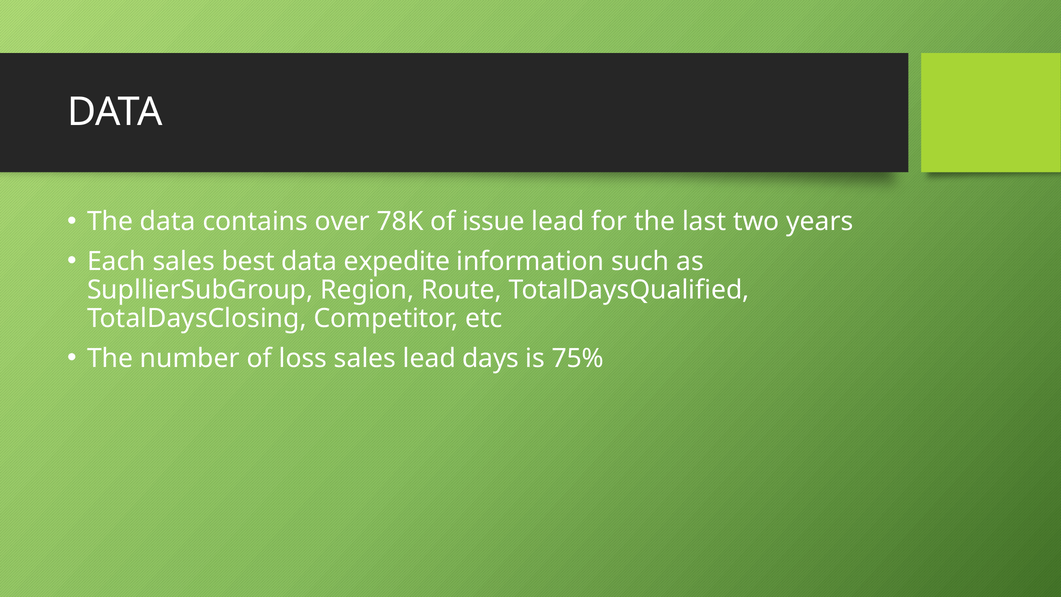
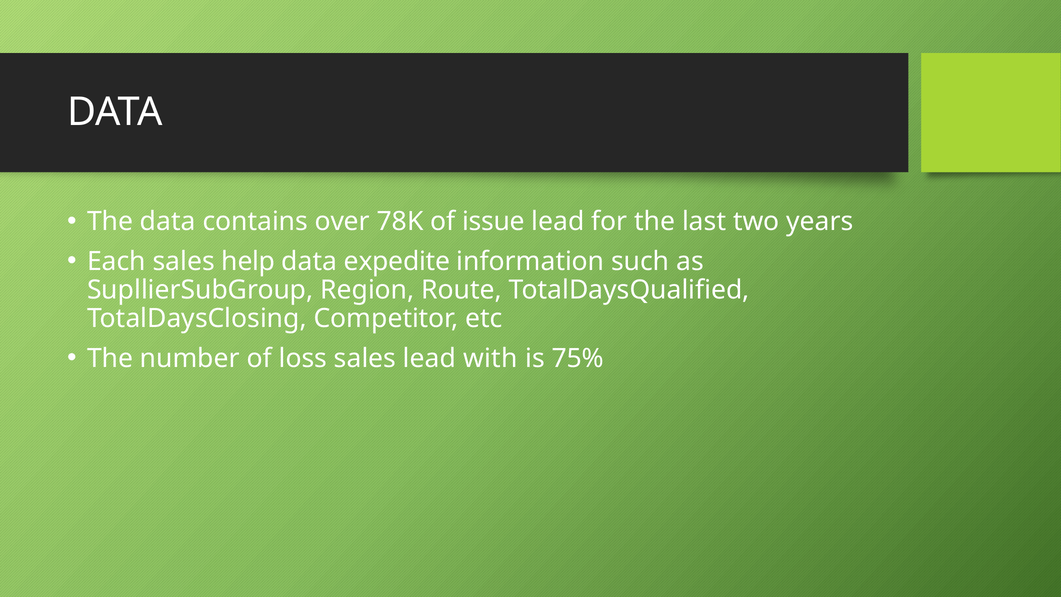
best: best -> help
days: days -> with
